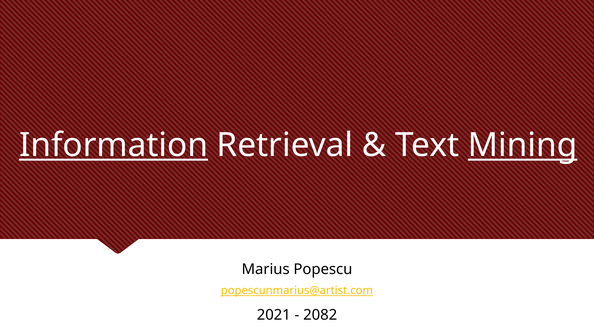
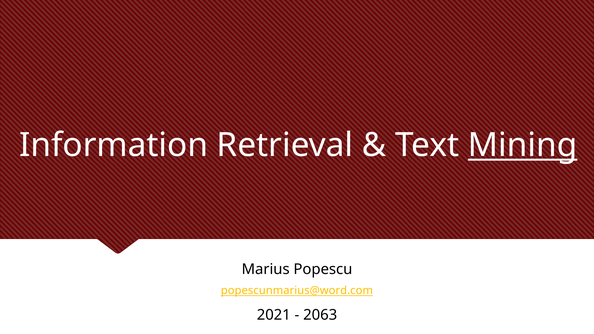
Information underline: present -> none
popescunmarius@artist.com: popescunmarius@artist.com -> popescunmarius@word.com
2082: 2082 -> 2063
